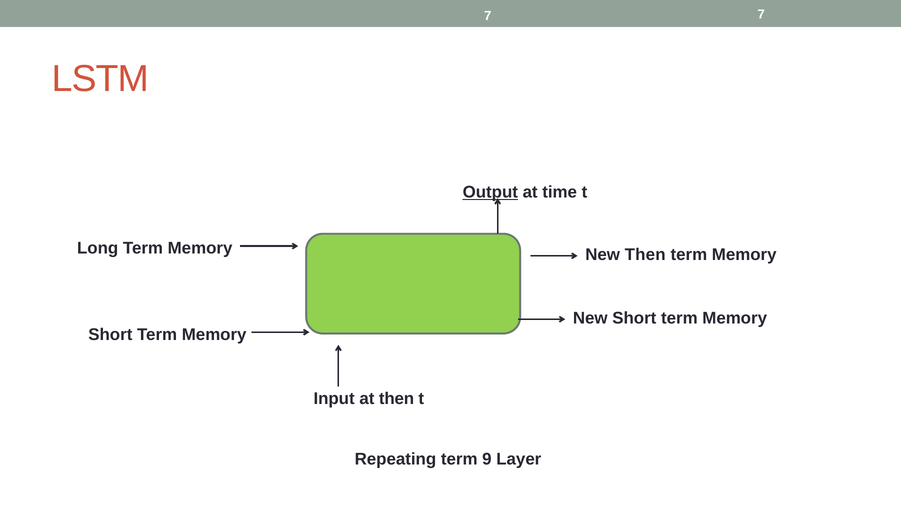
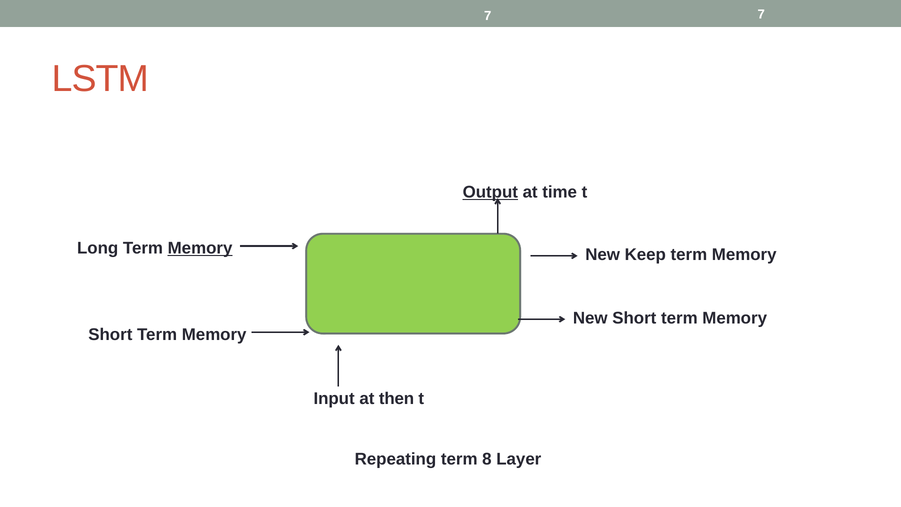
Memory at (200, 248) underline: none -> present
New Then: Then -> Keep
9: 9 -> 8
